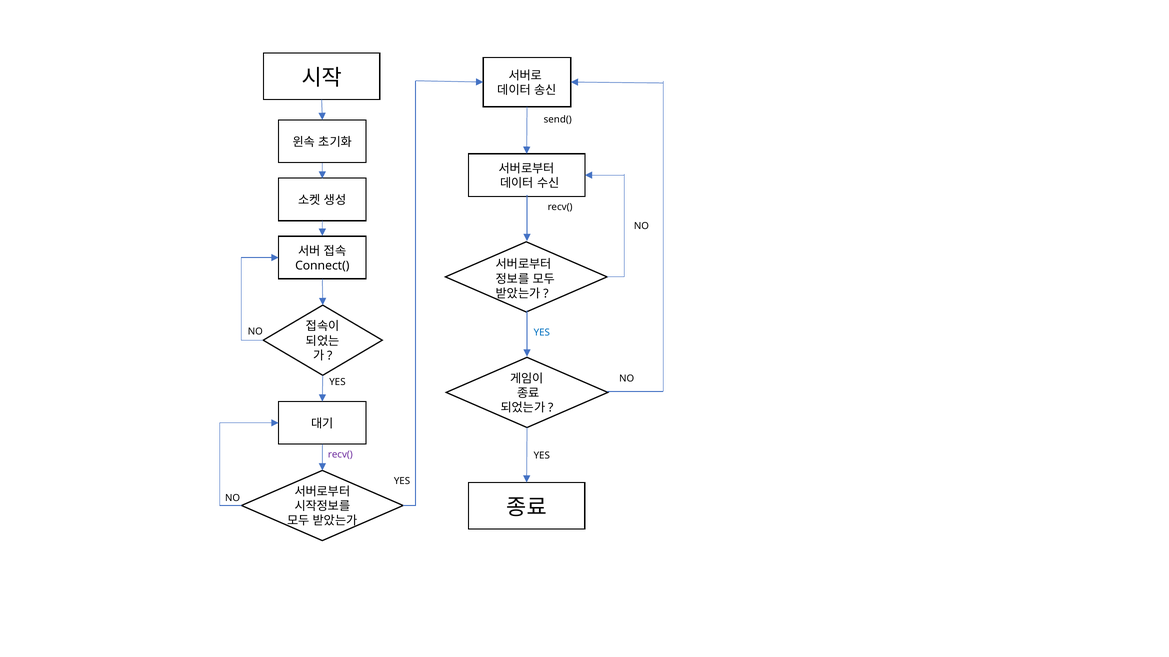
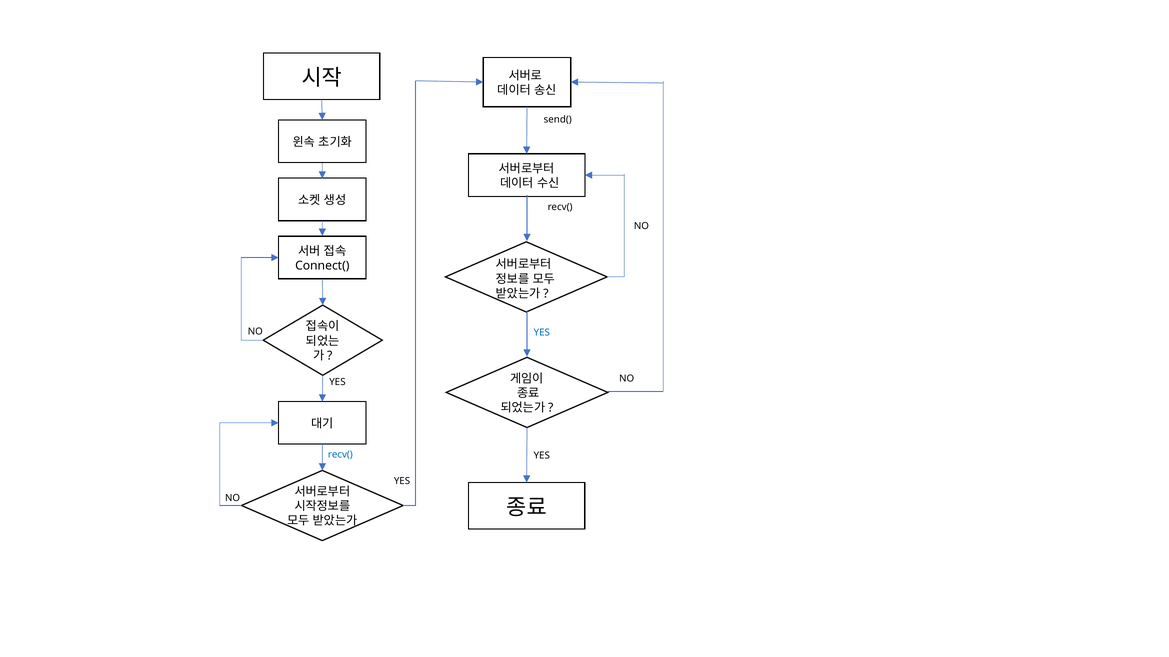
recv( at (340, 455) colour: purple -> blue
